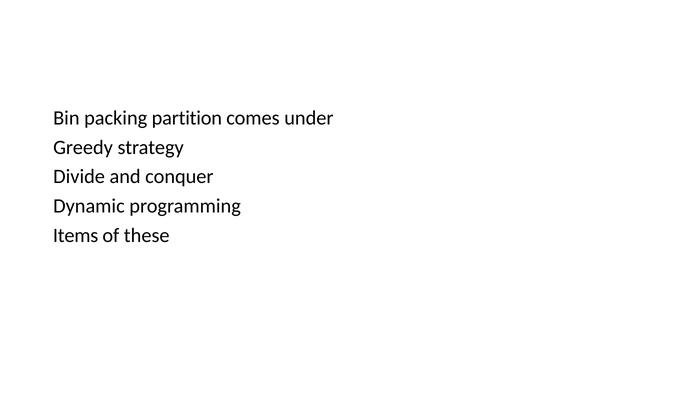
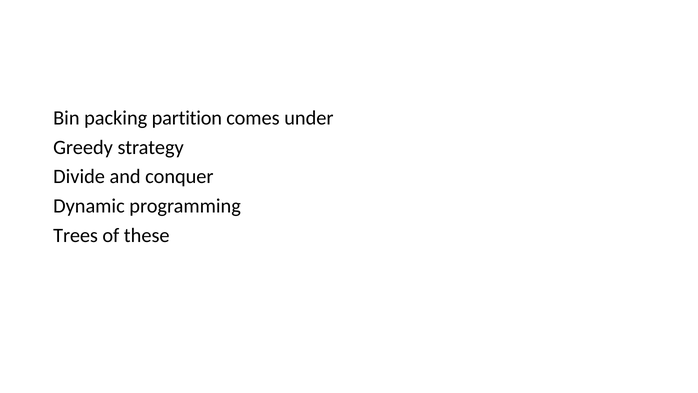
Items: Items -> Trees
